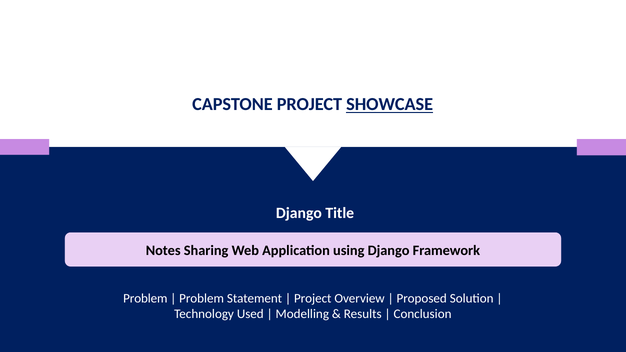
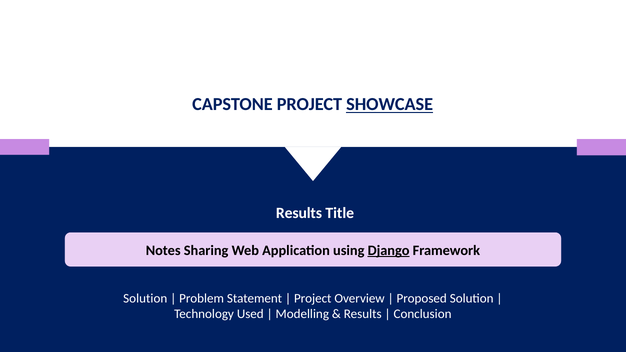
Django at (299, 213): Django -> Results
Django at (389, 251) underline: none -> present
Problem at (145, 299): Problem -> Solution
